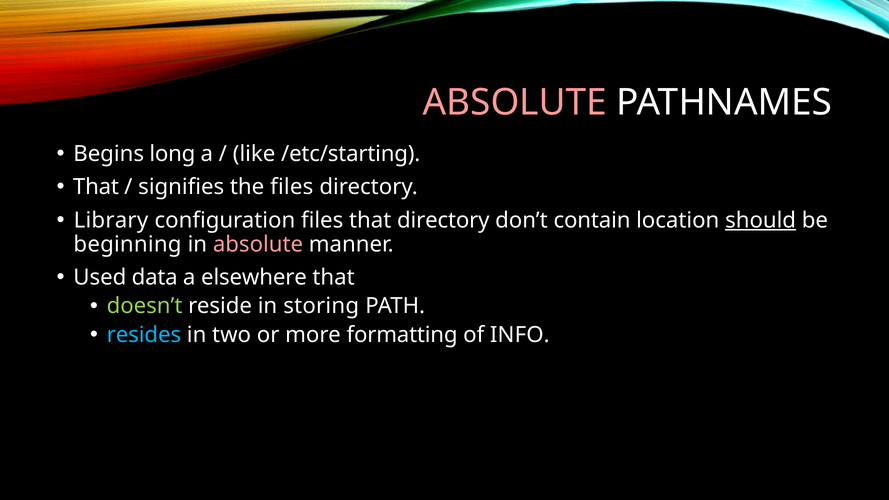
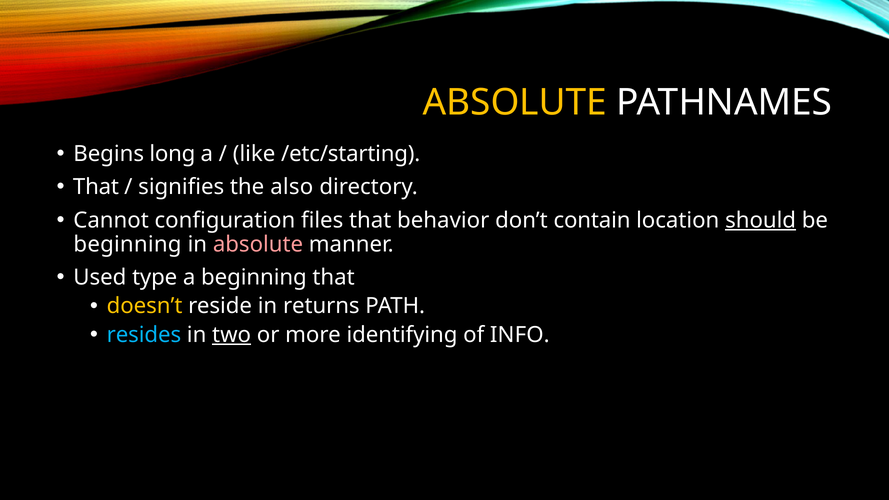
ABSOLUTE at (515, 103) colour: pink -> yellow
the files: files -> also
Library: Library -> Cannot
that directory: directory -> behavior
data: data -> type
a elsewhere: elsewhere -> beginning
doesn’t colour: light green -> yellow
storing: storing -> returns
two underline: none -> present
formatting: formatting -> identifying
